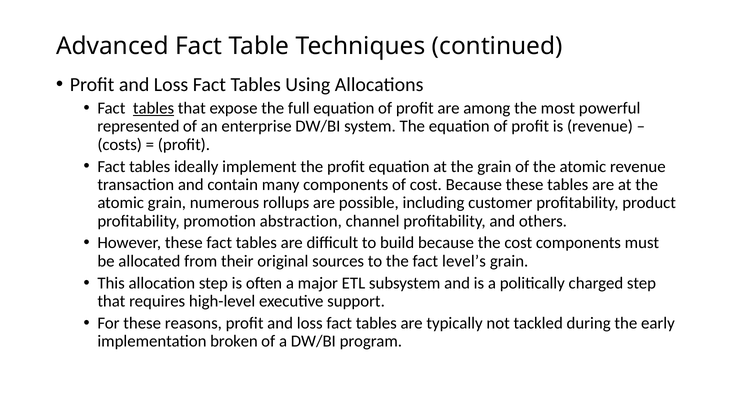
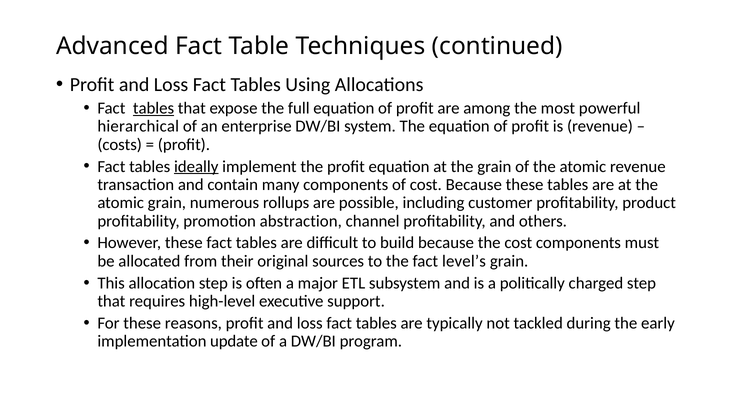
represented: represented -> hierarchical
ideally underline: none -> present
broken: broken -> update
